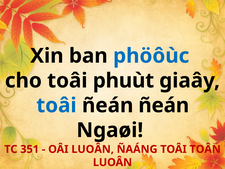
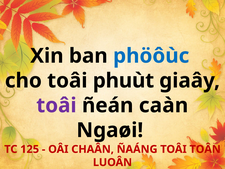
toâi at (56, 105) colour: blue -> purple
ñeán ñeán: ñeán -> caàn
351: 351 -> 125
OÂI LUOÂN: LUOÂN -> CHAÂN
